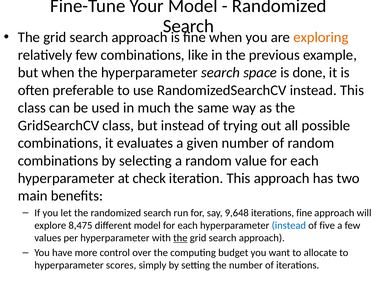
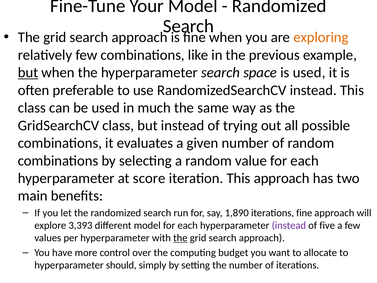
but at (28, 73) underline: none -> present
is done: done -> used
check: check -> score
9,648: 9,648 -> 1,890
8,475: 8,475 -> 3,393
instead at (289, 225) colour: blue -> purple
scores: scores -> should
